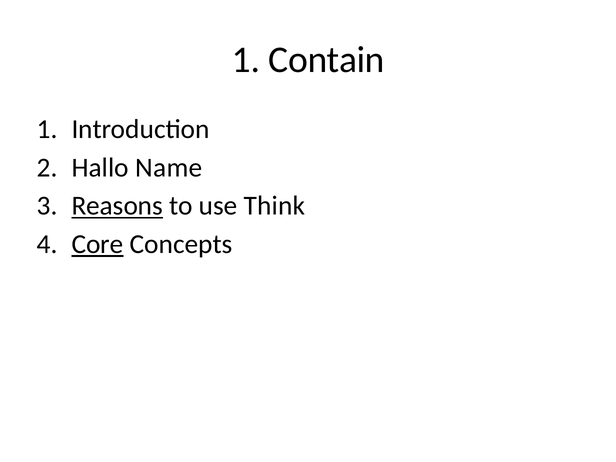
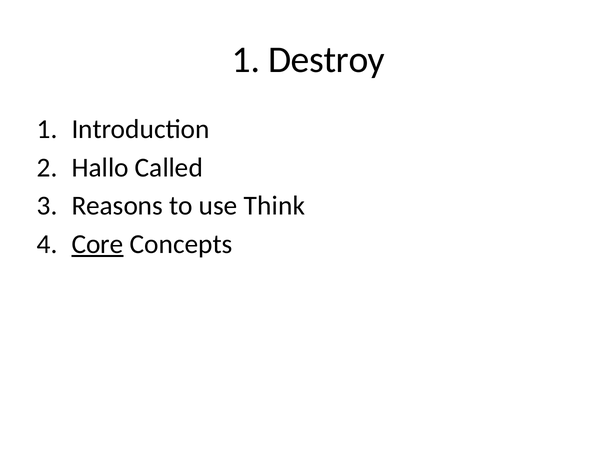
Contain: Contain -> Destroy
Name: Name -> Called
Reasons underline: present -> none
